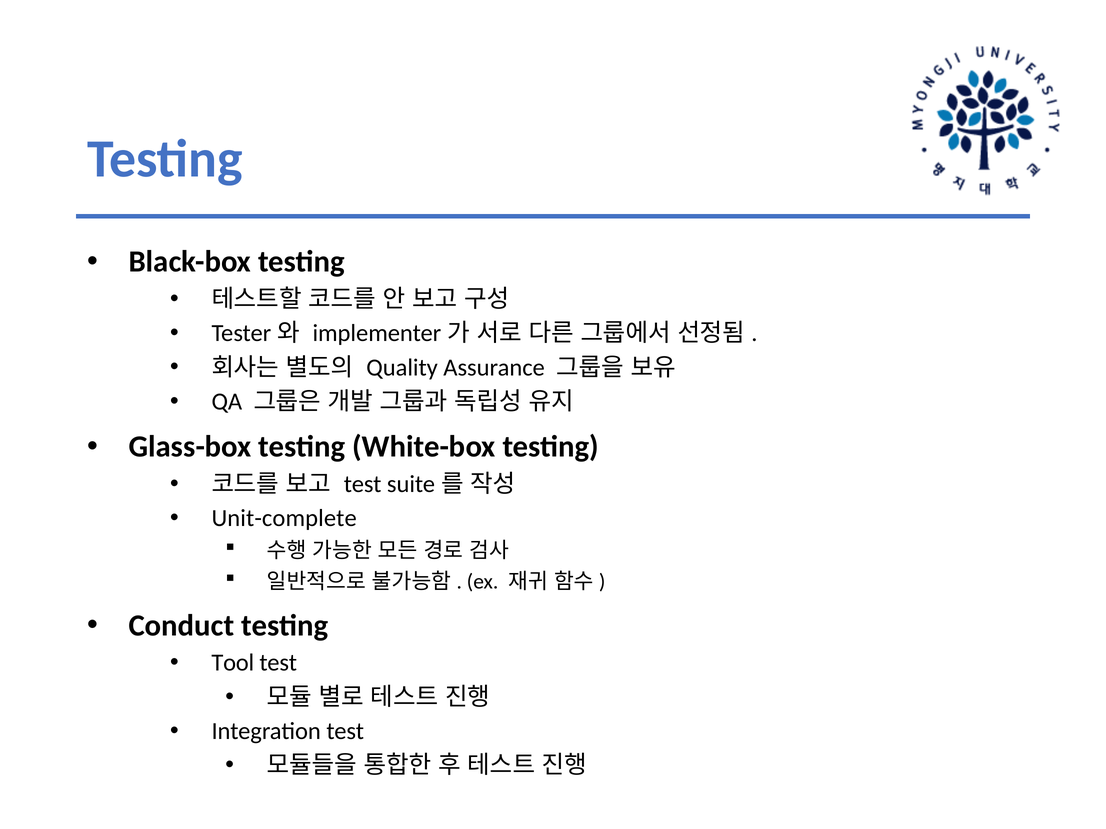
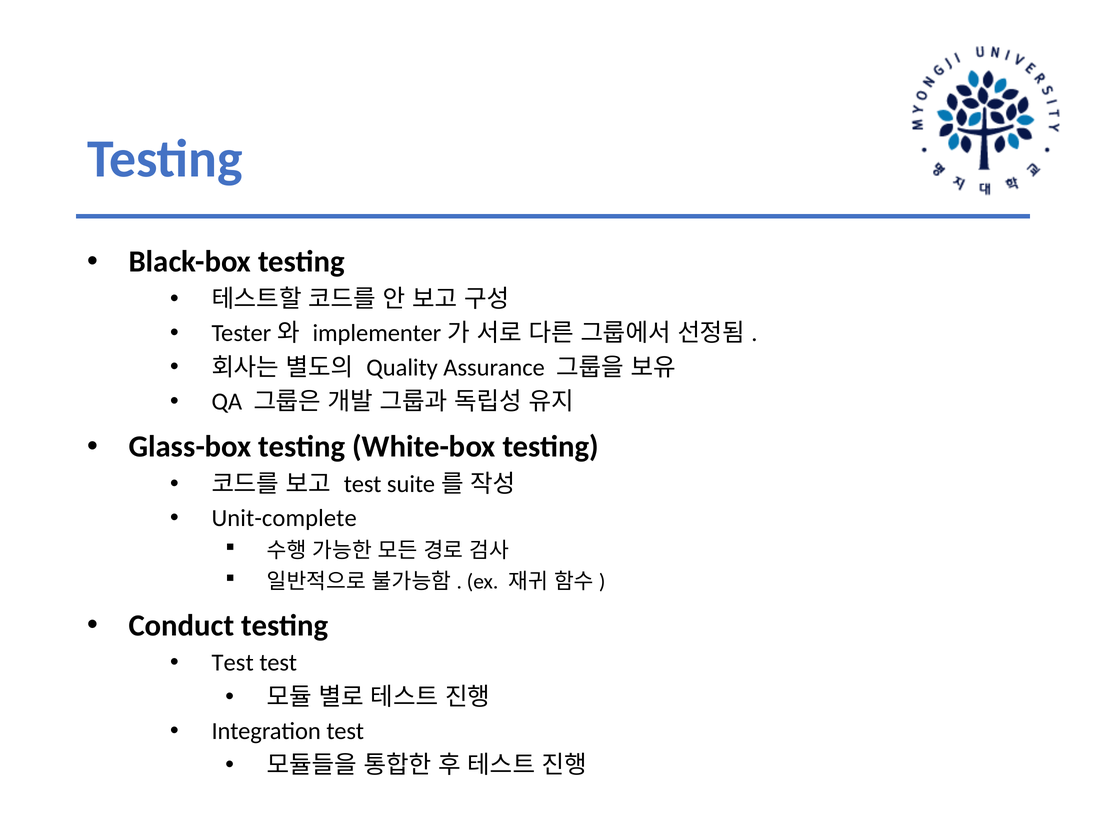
Tool at (233, 663): Tool -> Test
